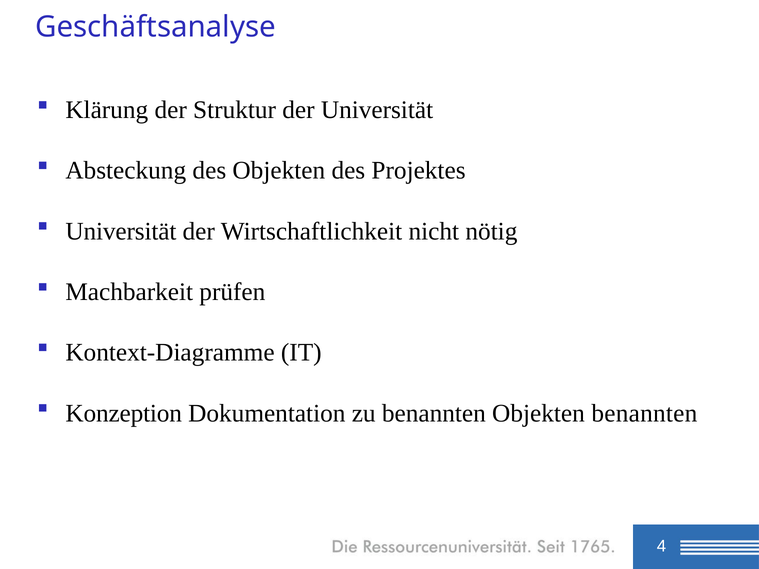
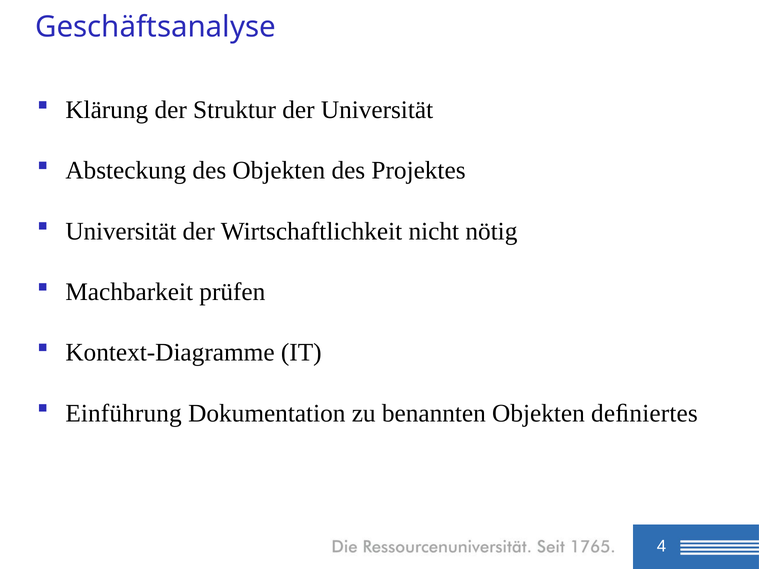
Konzeption: Konzeption -> Einführung
Objekten benannten: benannten -> deﬁniertes
